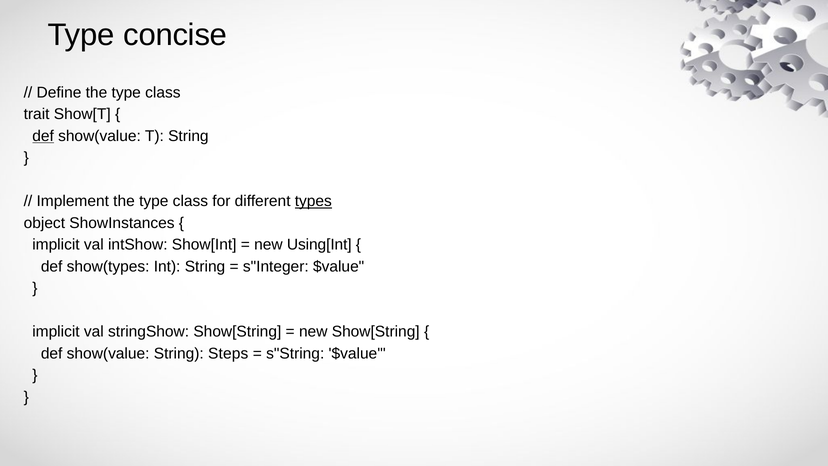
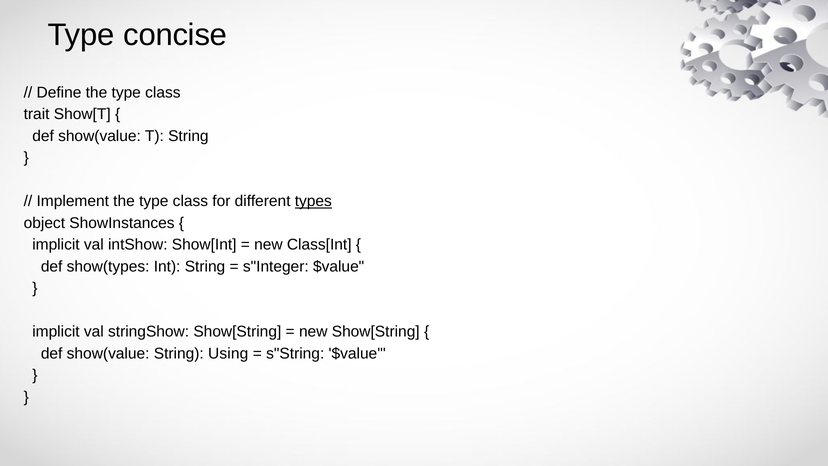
def at (43, 136) underline: present -> none
Using[Int: Using[Int -> Class[Int
Steps: Steps -> Using
